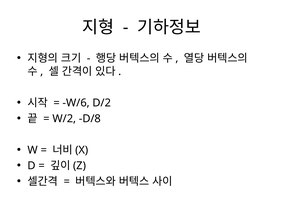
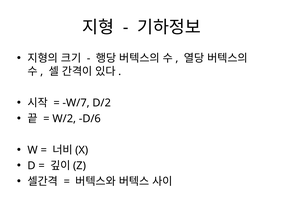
W/6: W/6 -> W/7
D/8: D/8 -> D/6
